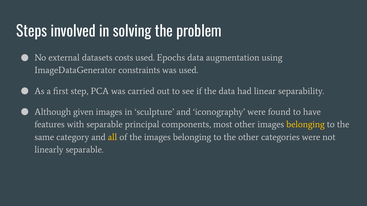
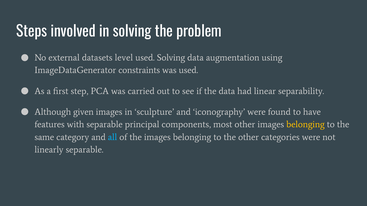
costs: costs -> level
used Epochs: Epochs -> Solving
all colour: yellow -> light blue
